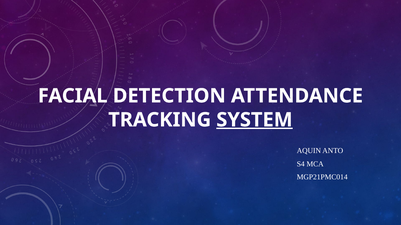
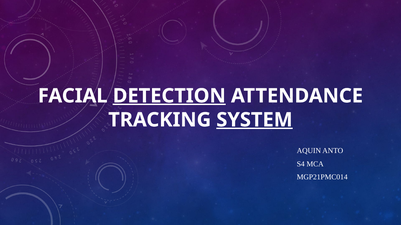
DETECTION underline: none -> present
